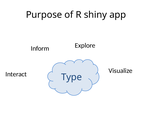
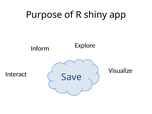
Type: Type -> Save
